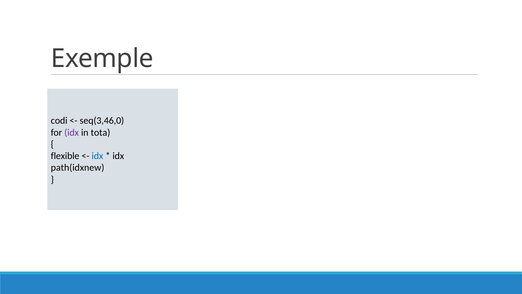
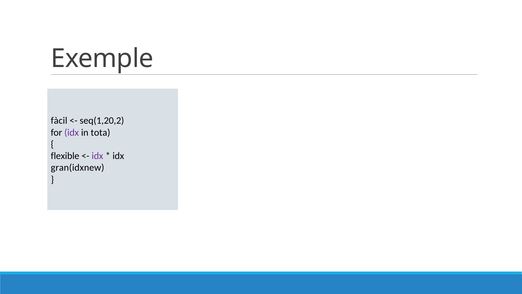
codi: codi -> fàcil
seq(3,46,0: seq(3,46,0 -> seq(1,20,2
idx at (97, 156) colour: blue -> purple
path(idxnew: path(idxnew -> gran(idxnew
